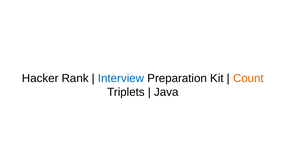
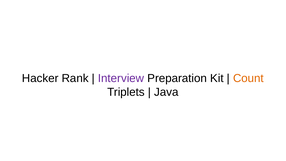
Interview colour: blue -> purple
